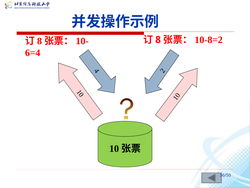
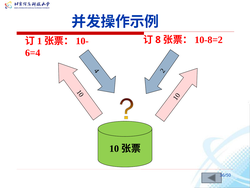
8 at (40, 41): 8 -> 1
